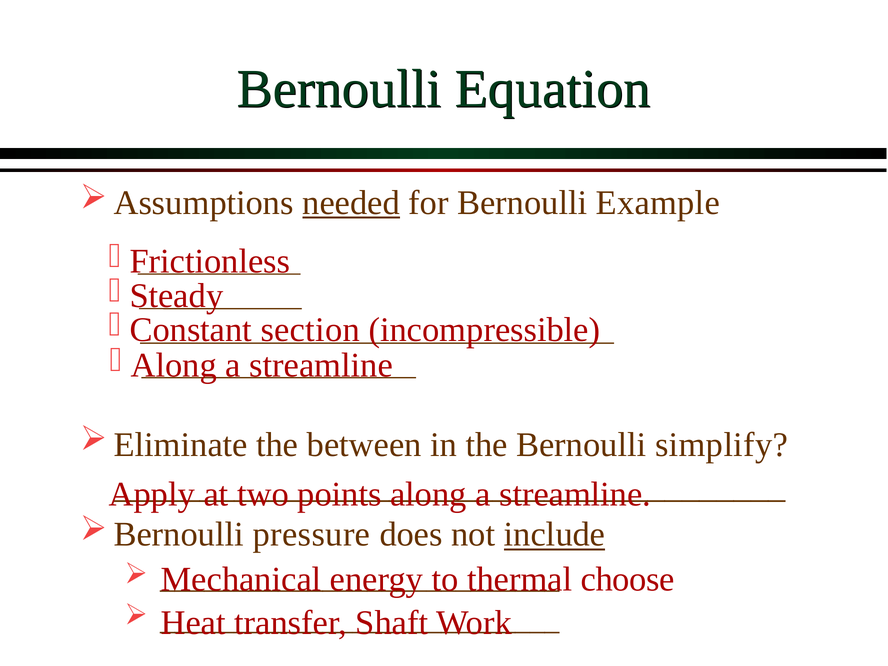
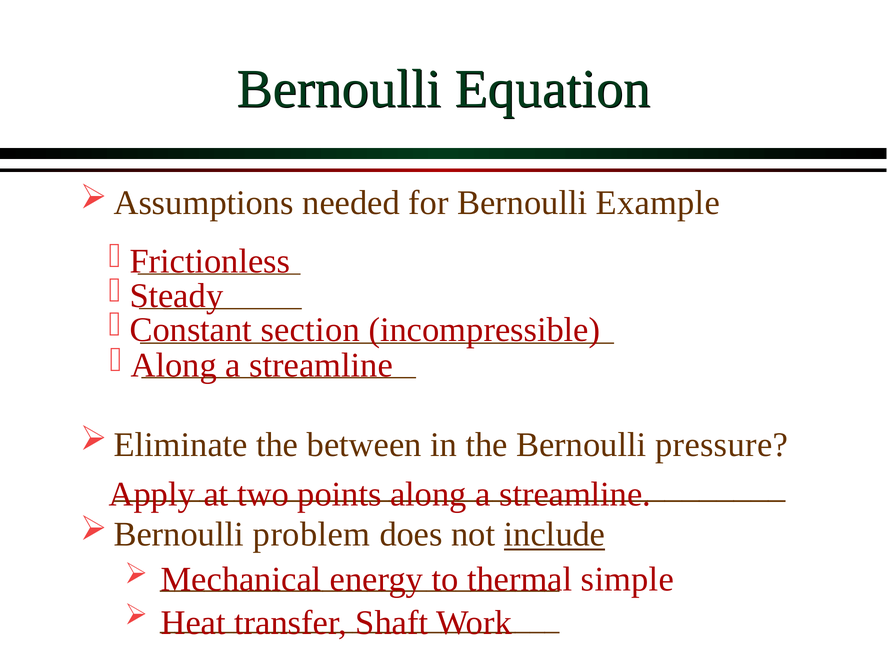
needed underline: present -> none
simplify: simplify -> pressure
pressure: pressure -> problem
choose: choose -> simple
